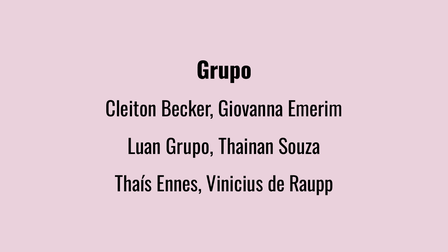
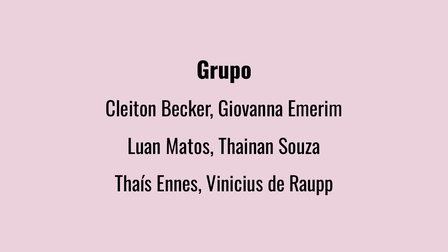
Luan Grupo: Grupo -> Matos
